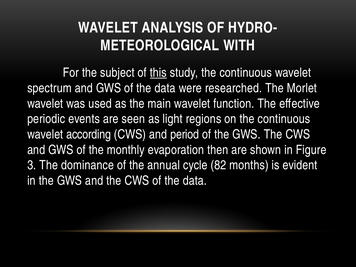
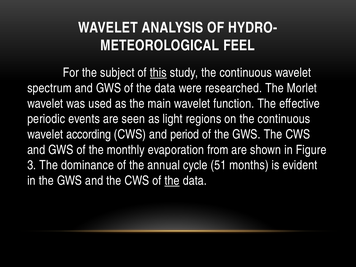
WITH: WITH -> FEEL
then: then -> from
82: 82 -> 51
the at (172, 181) underline: none -> present
